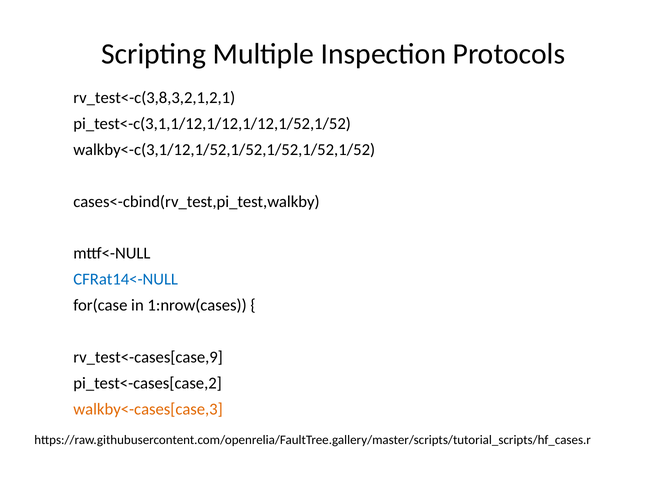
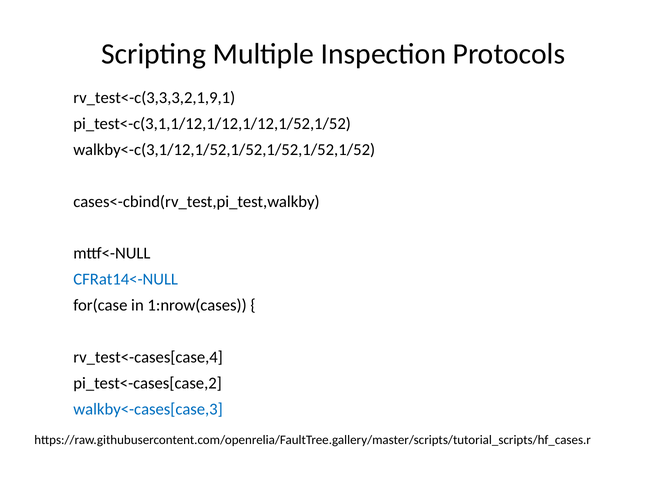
rv_test<-c(3,8,3,2,1,2,1: rv_test<-c(3,8,3,2,1,2,1 -> rv_test<-c(3,3,3,2,1,9,1
rv_test<-cases[case,9: rv_test<-cases[case,9 -> rv_test<-cases[case,4
walkby<-cases[case,3 colour: orange -> blue
